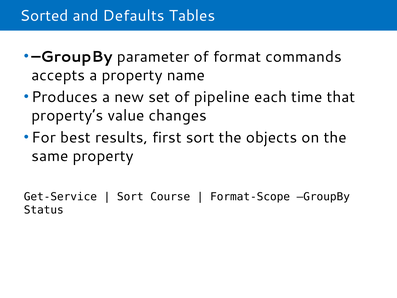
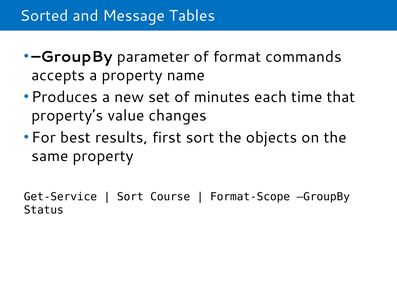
Defaults: Defaults -> Message
pipeline: pipeline -> minutes
